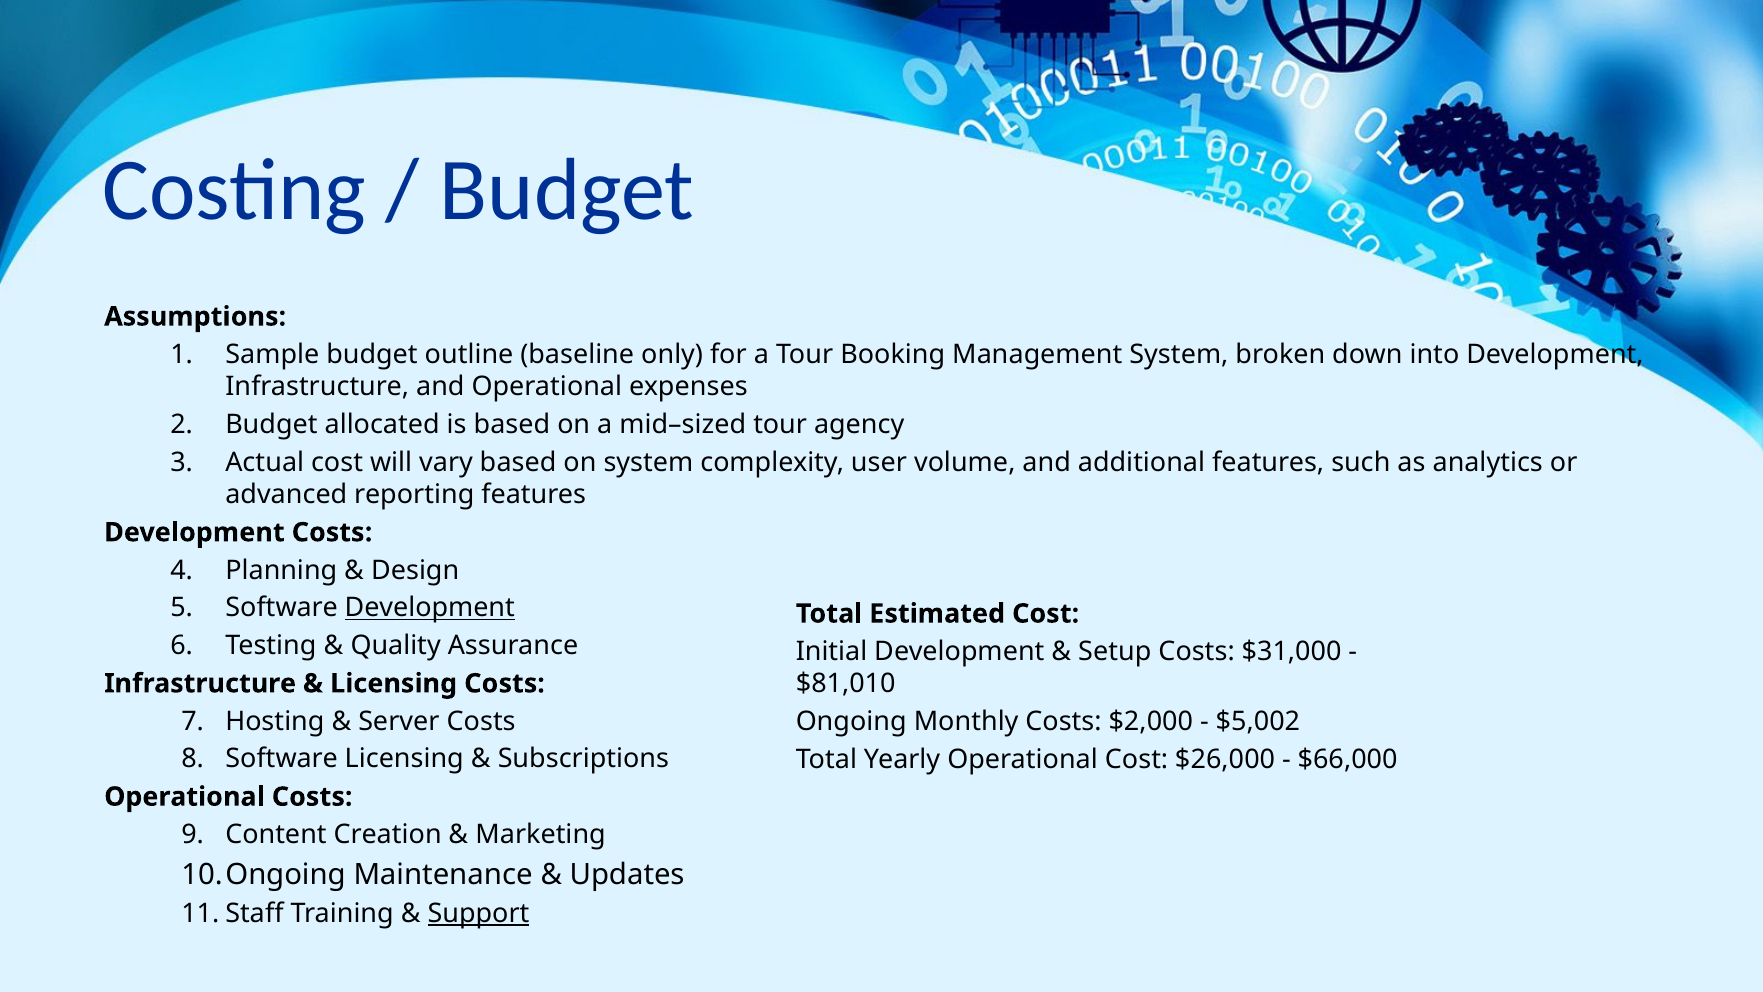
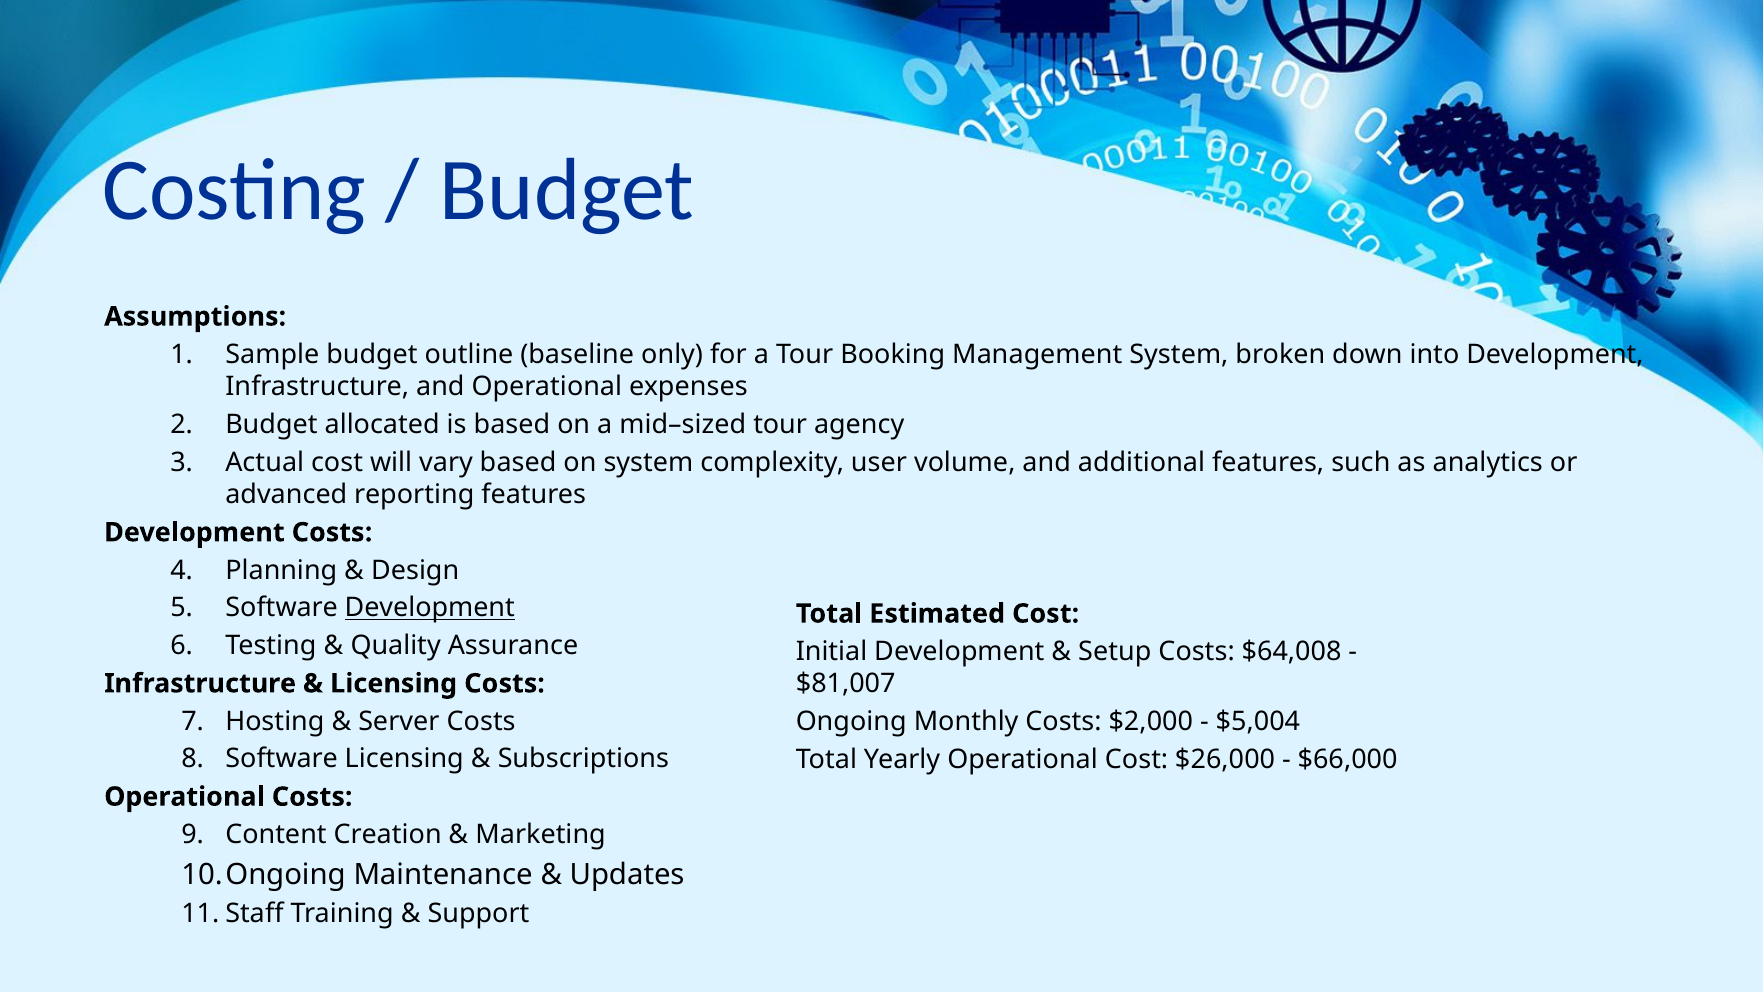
$31,000: $31,000 -> $64,008
$81,010: $81,010 -> $81,007
$5,002: $5,002 -> $5,004
Support underline: present -> none
